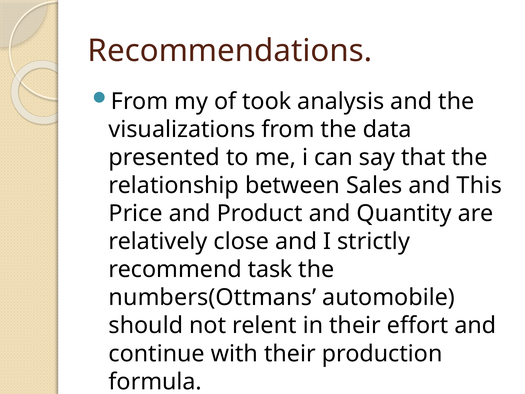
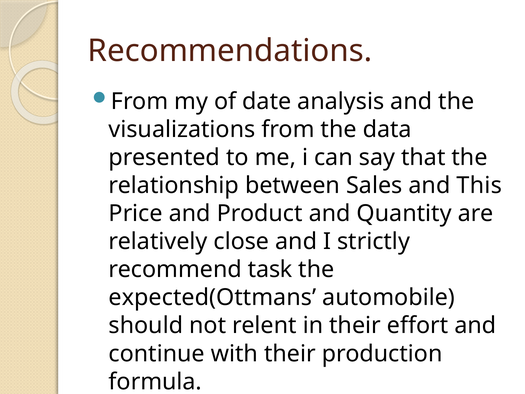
took: took -> date
numbers(Ottmans: numbers(Ottmans -> expected(Ottmans
